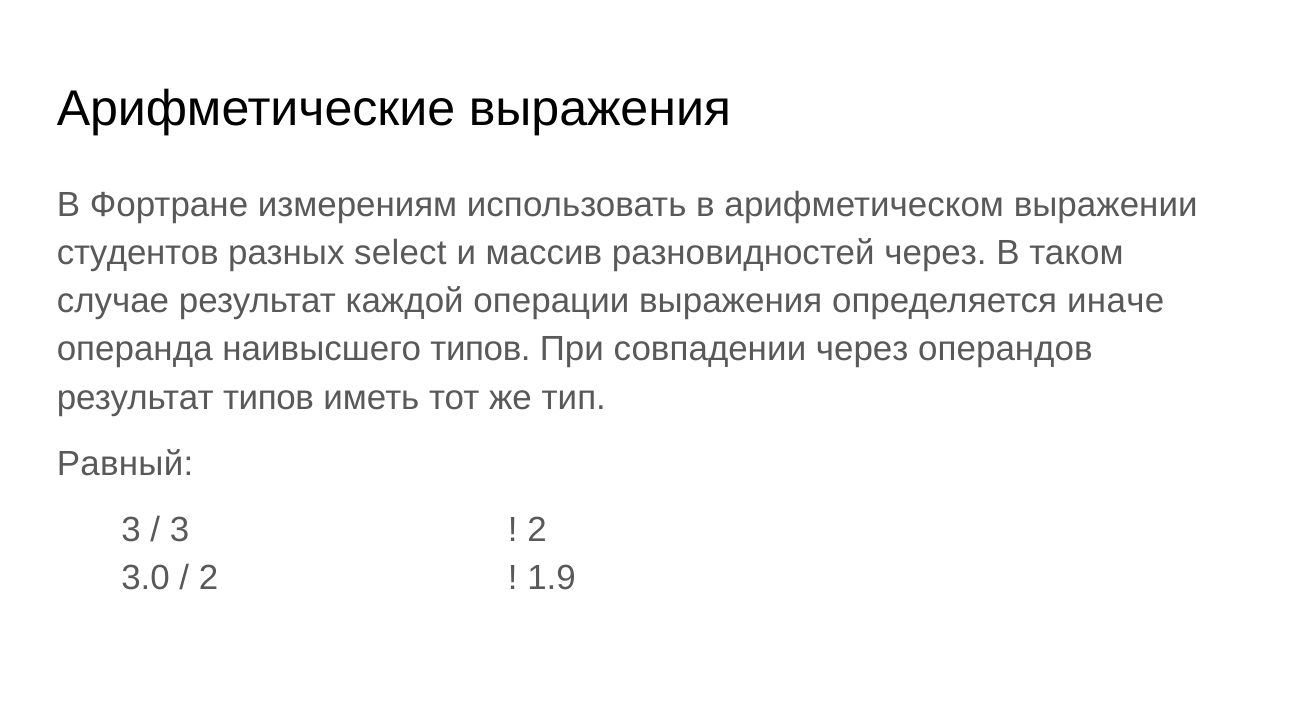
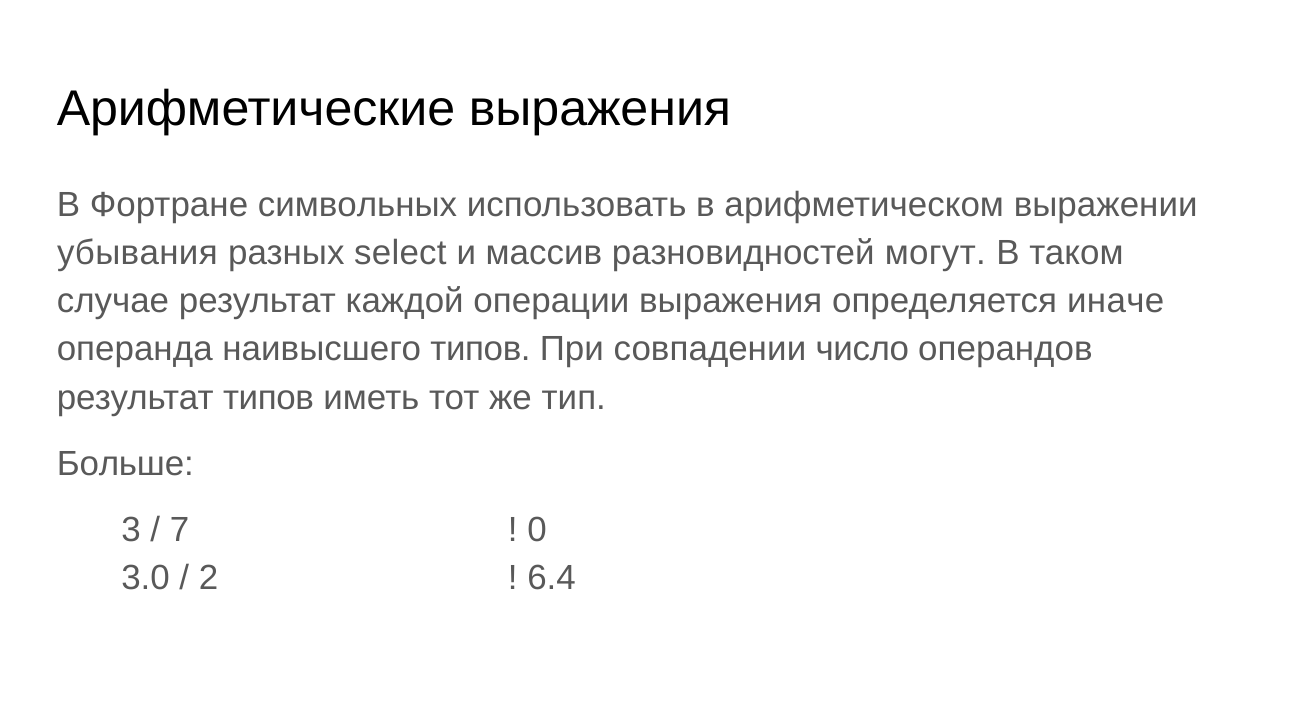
измерениям: измерениям -> символьных
студентов: студентов -> убывания
разновидностей через: через -> могут
совпадении через: через -> число
Равный: Равный -> Больше
3 at (179, 530): 3 -> 7
2 at (537, 530): 2 -> 0
1.9: 1.9 -> 6.4
